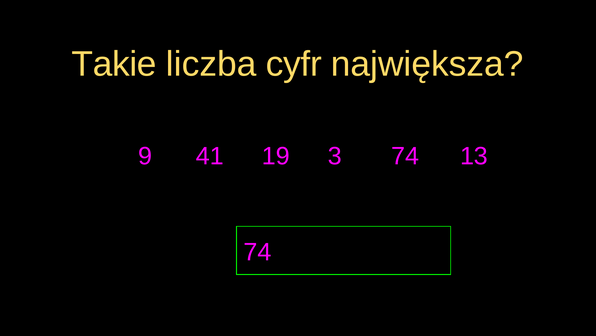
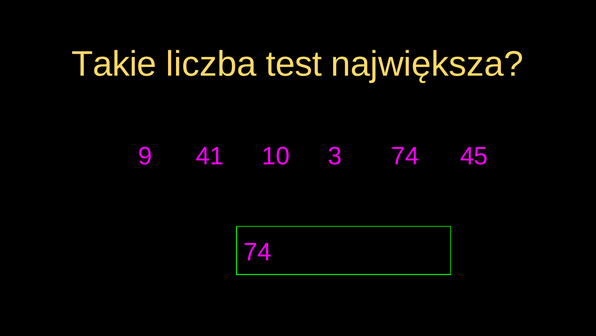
cyfr: cyfr -> test
19: 19 -> 10
13: 13 -> 45
